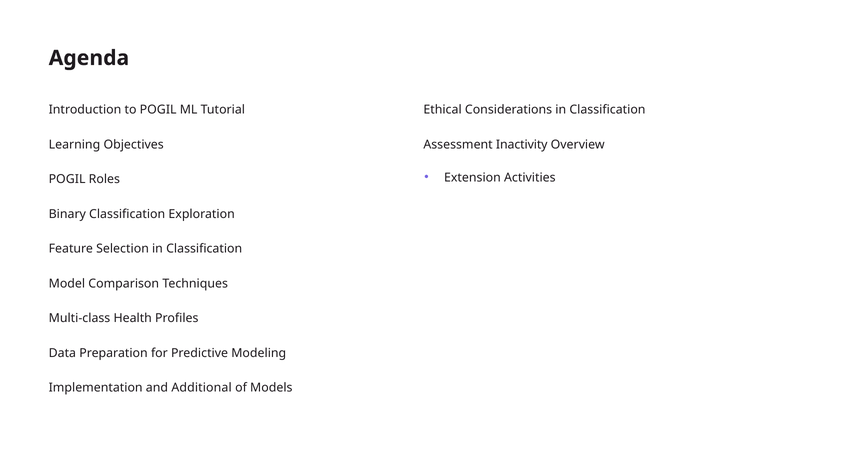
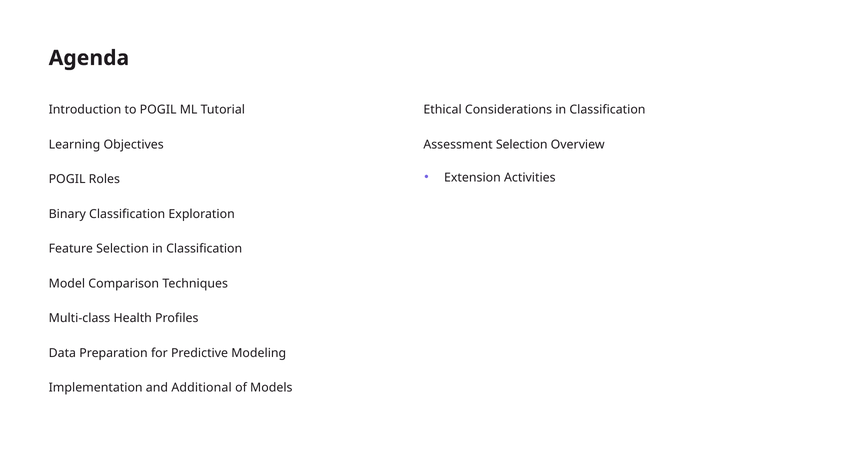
Assessment Inactivity: Inactivity -> Selection
